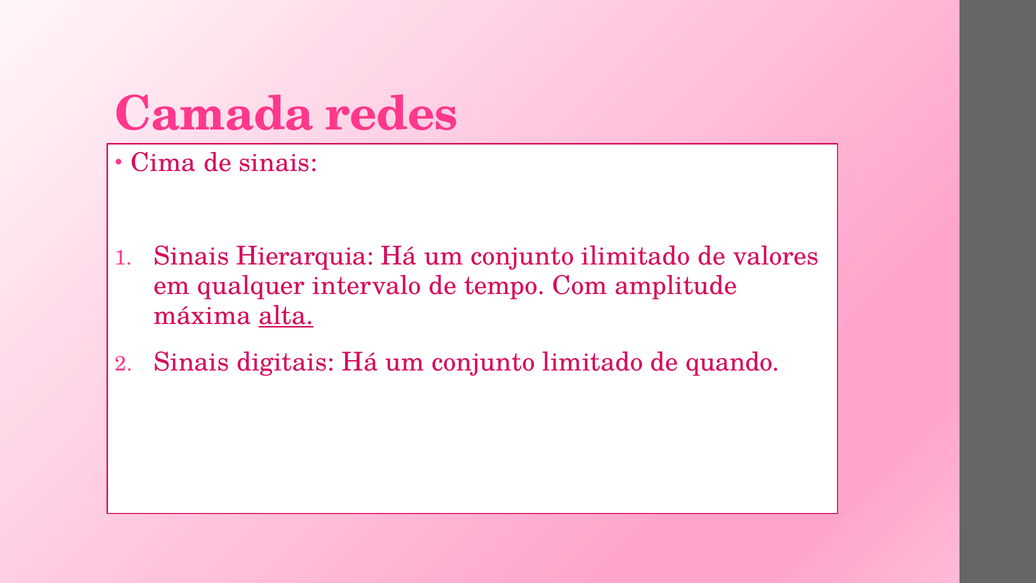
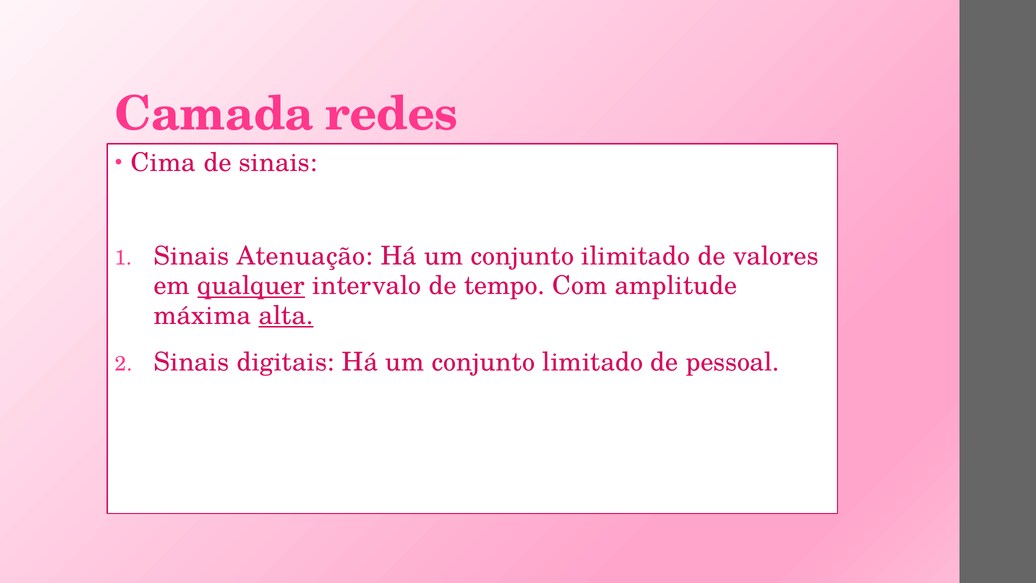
Hierarquia: Hierarquia -> Atenuação
qualquer underline: none -> present
quando: quando -> pessoal
